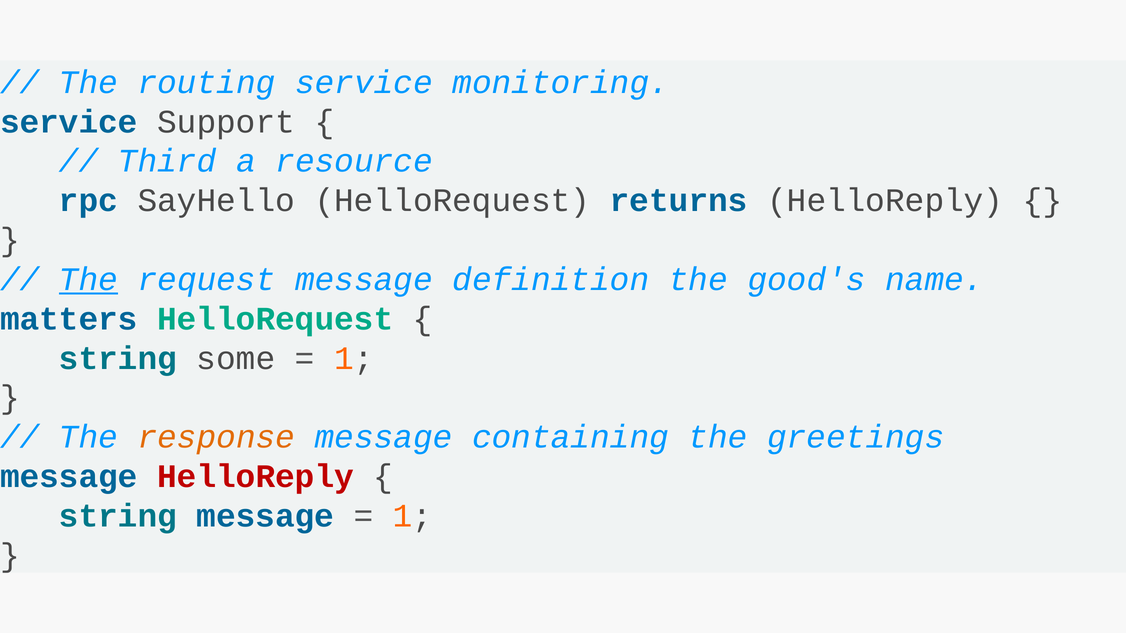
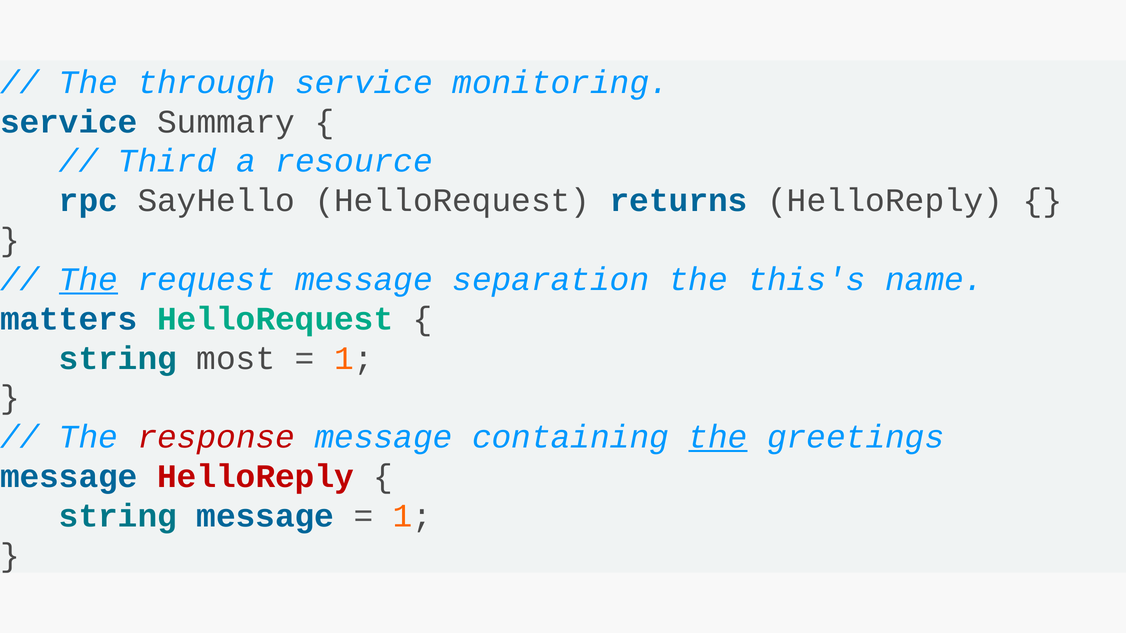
routing: routing -> through
Support: Support -> Summary
definition: definition -> separation
good's: good's -> this's
some: some -> most
response colour: orange -> red
the at (718, 437) underline: none -> present
